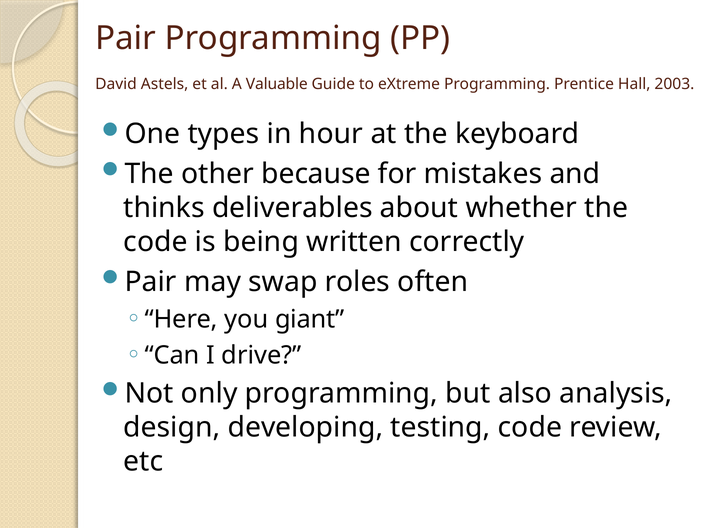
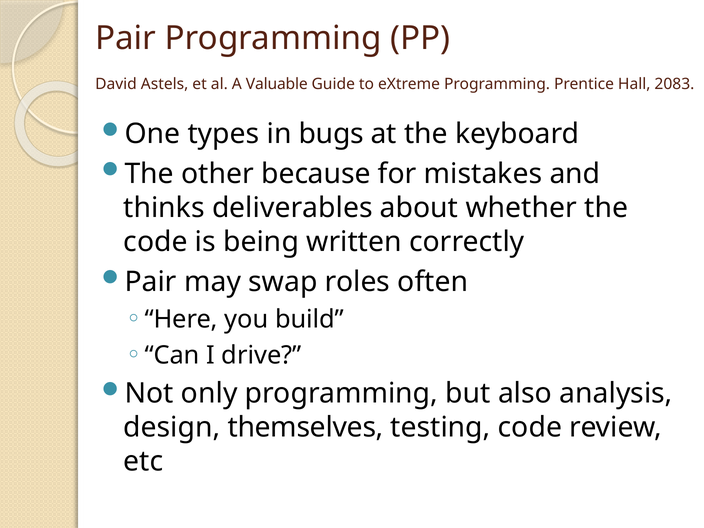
2003: 2003 -> 2083
hour: hour -> bugs
giant: giant -> build
developing: developing -> themselves
